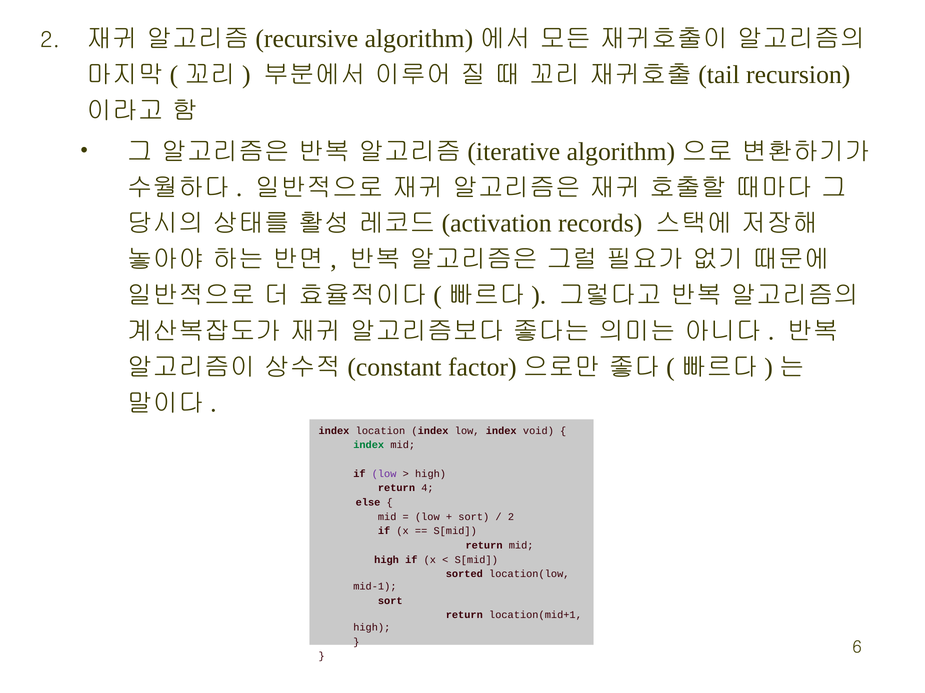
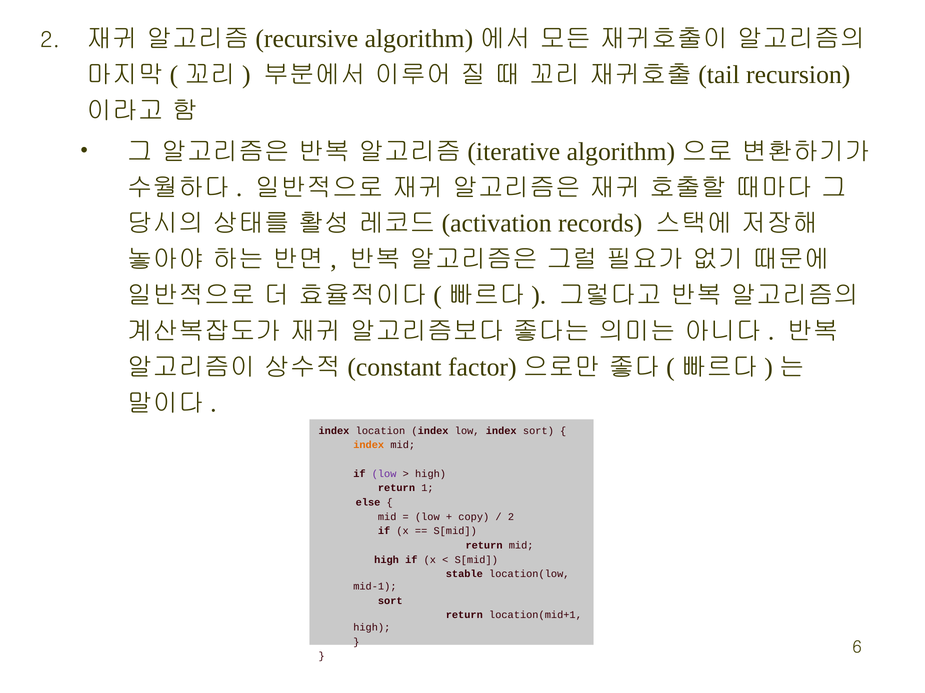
index void: void -> sort
index at (369, 446) colour: green -> orange
4: 4 -> 1
sort at (474, 517): sort -> copy
sorted: sorted -> stable
